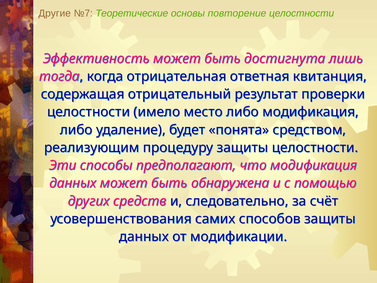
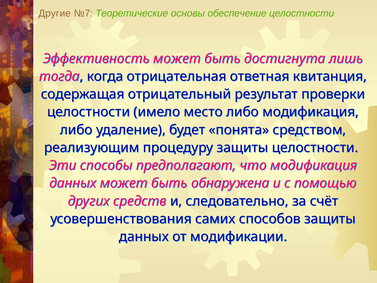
повторение: повторение -> обеспечение
